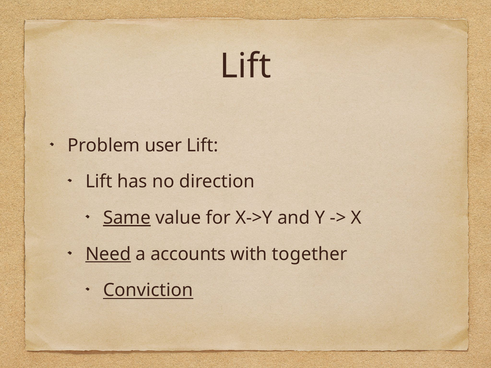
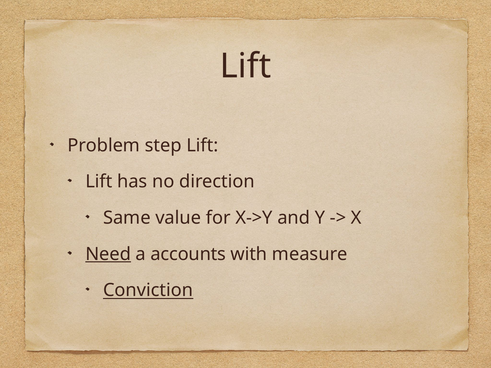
user: user -> step
Same underline: present -> none
together: together -> measure
